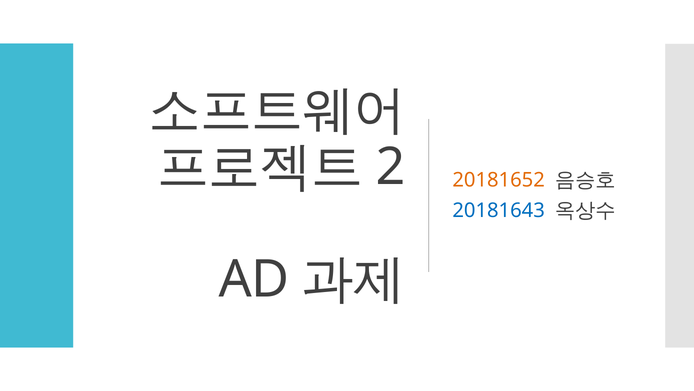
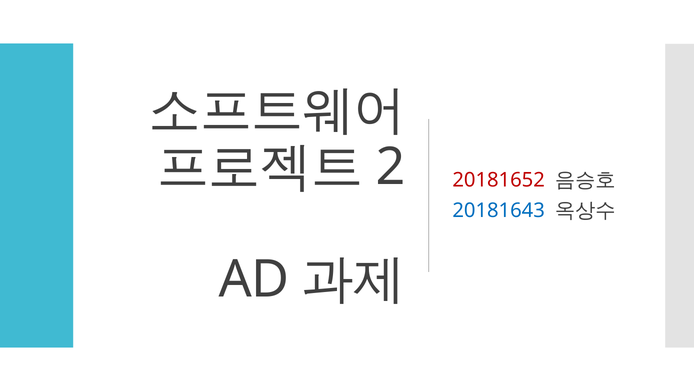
20181652 colour: orange -> red
